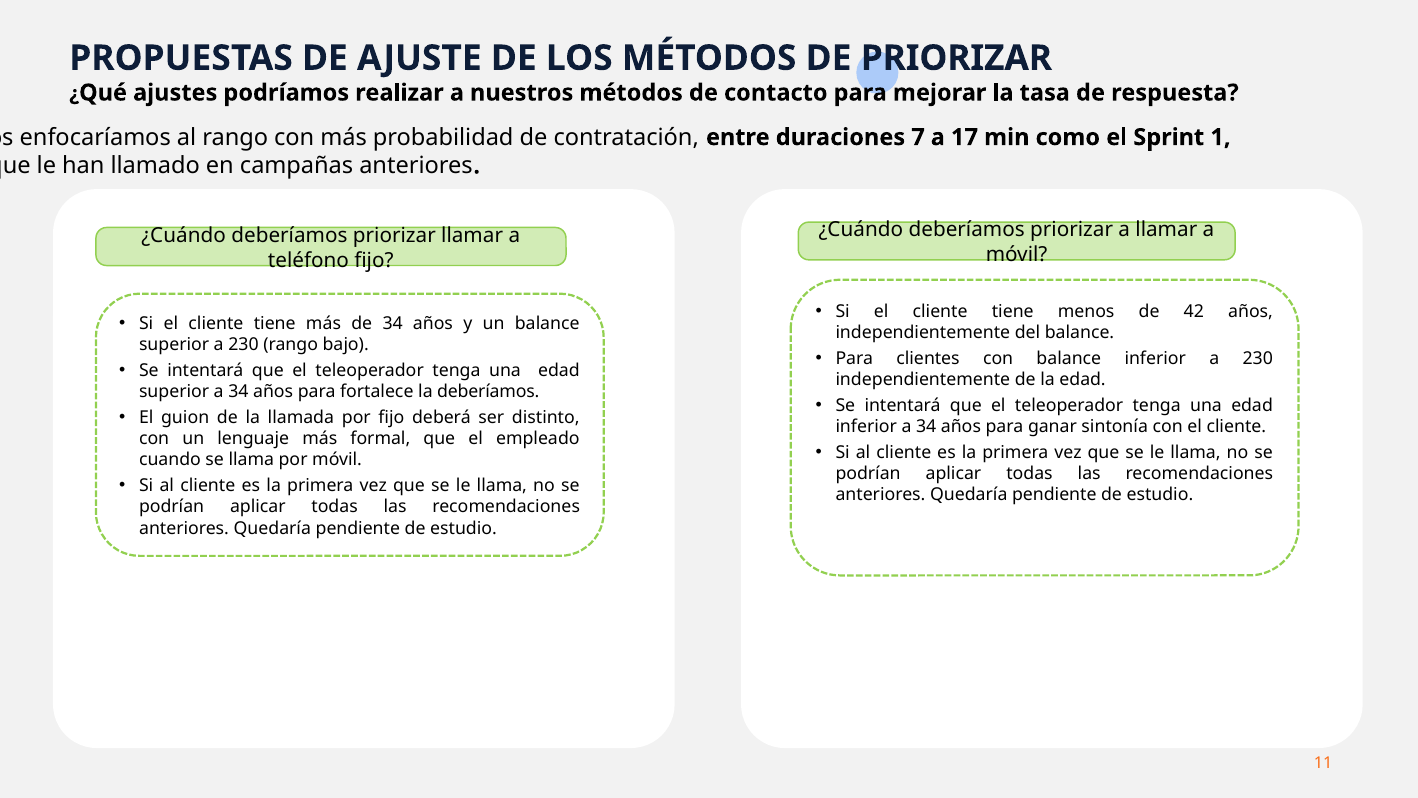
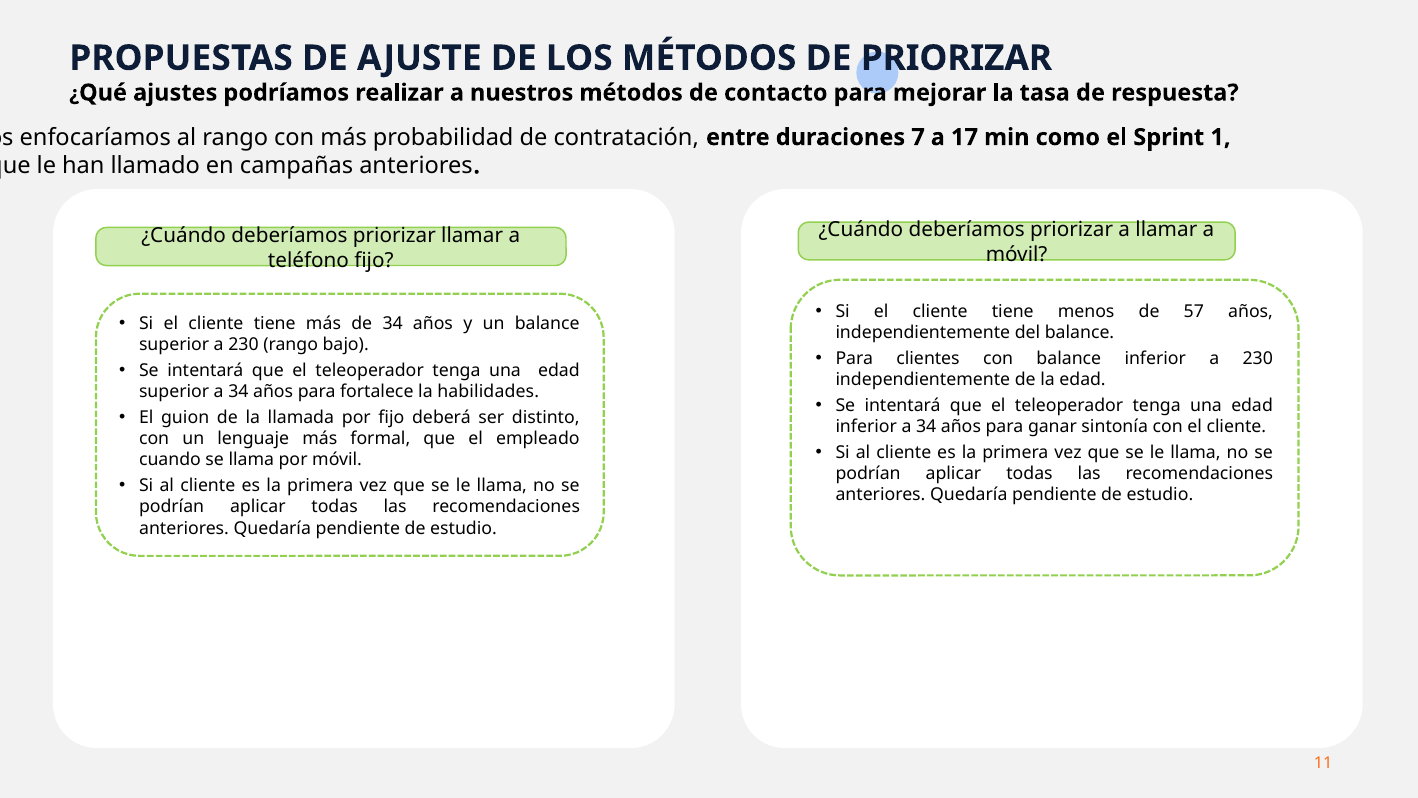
42: 42 -> 57
la deberíamos: deberíamos -> habilidades
